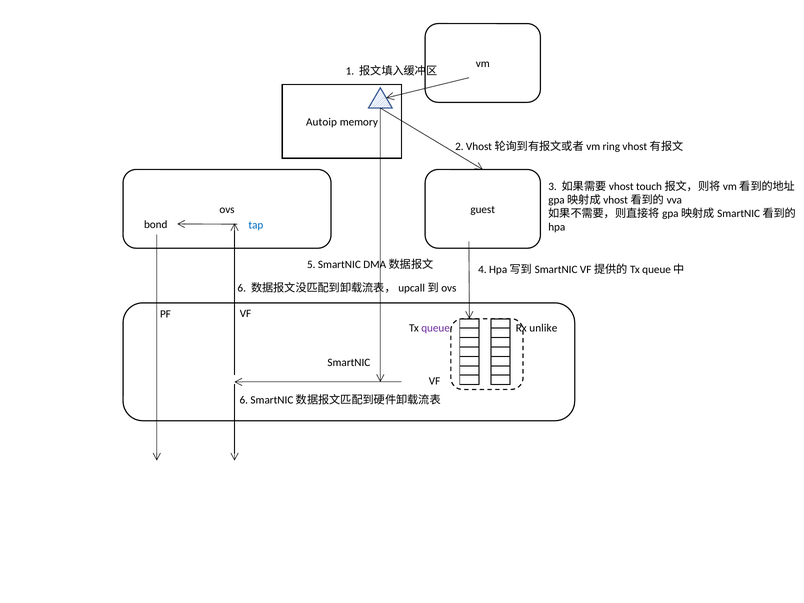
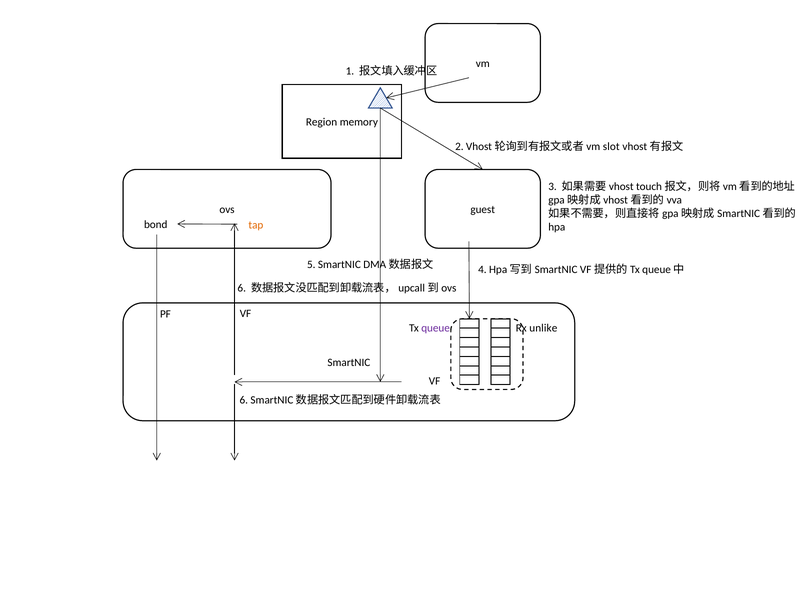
Autoip: Autoip -> Region
ring: ring -> slot
tap colour: blue -> orange
